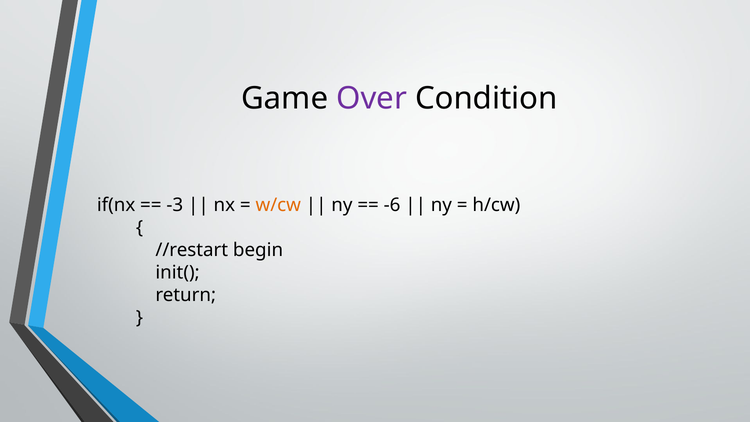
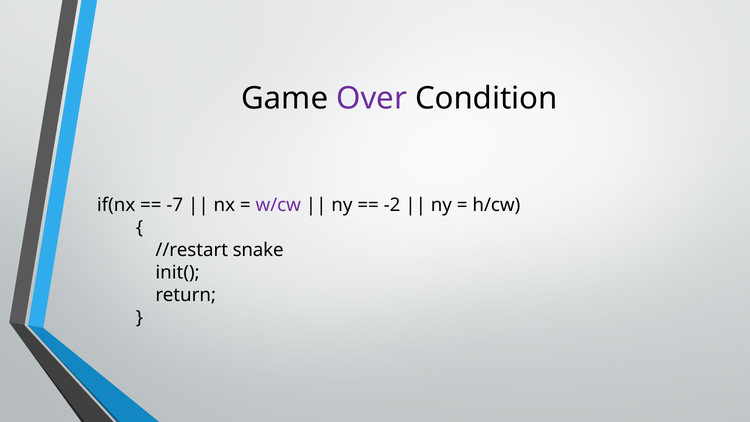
-3: -3 -> -7
w/cw colour: orange -> purple
-6: -6 -> -2
begin: begin -> snake
